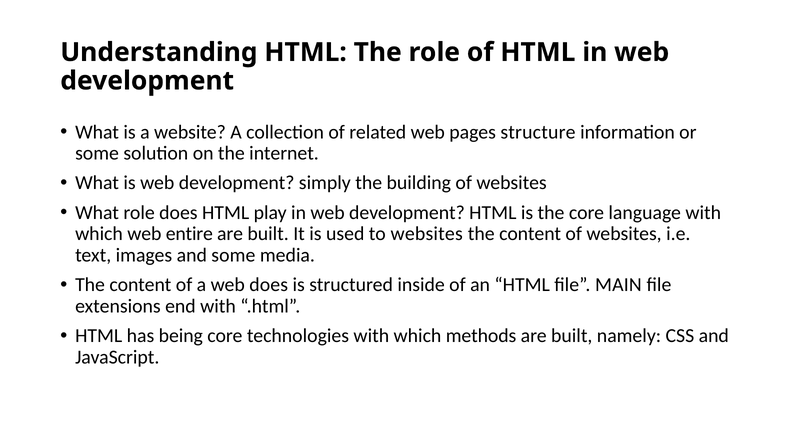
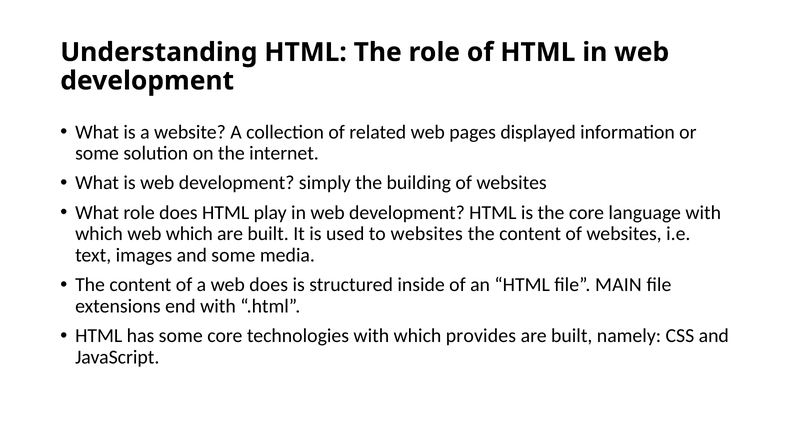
structure: structure -> displayed
web entire: entire -> which
has being: being -> some
methods: methods -> provides
